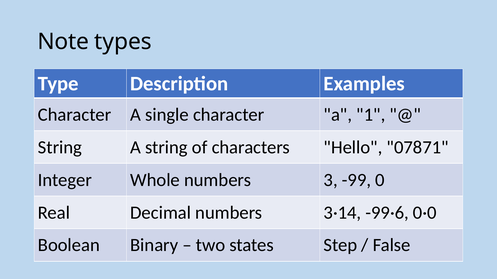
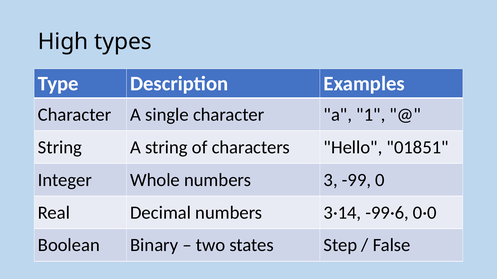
Note: Note -> High
07871: 07871 -> 01851
